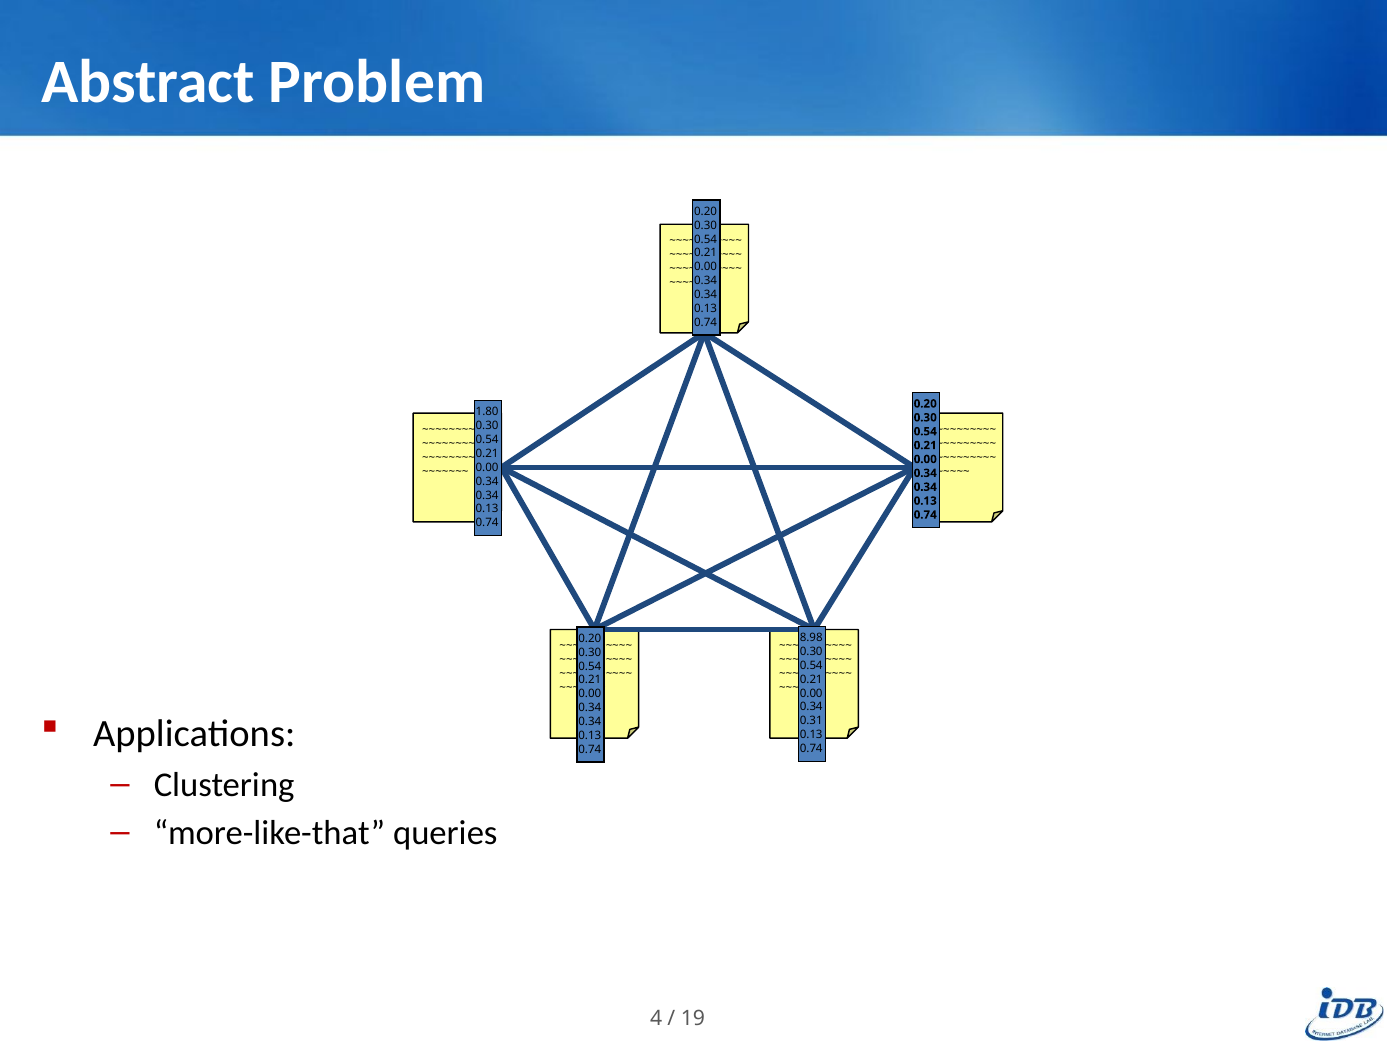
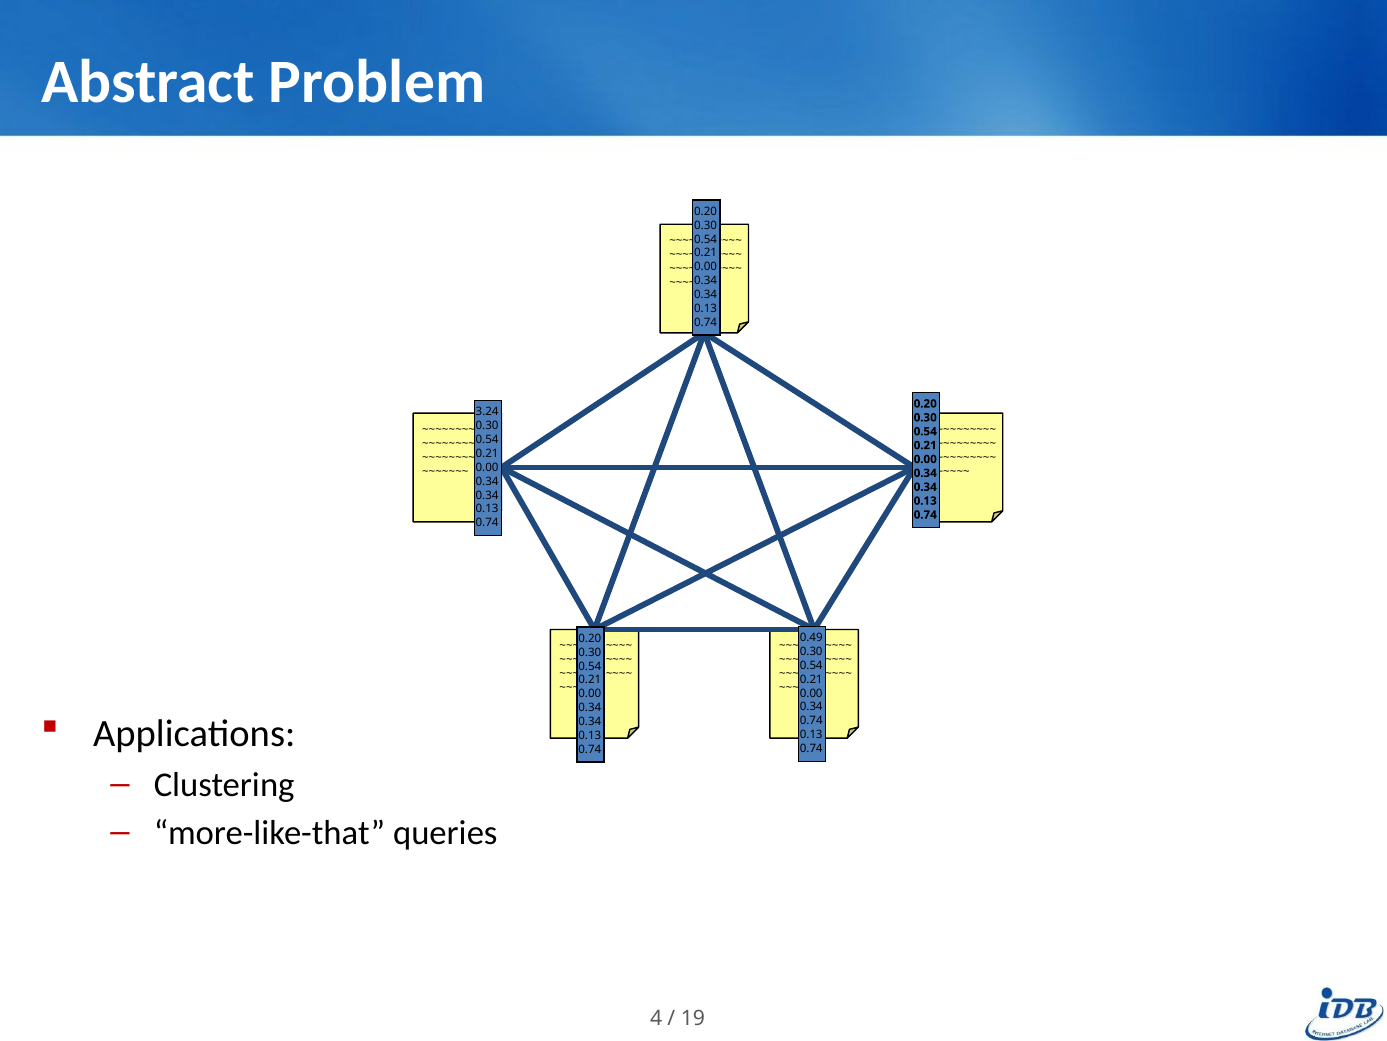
1.80: 1.80 -> 3.24
8.98: 8.98 -> 0.49
0.31 at (811, 720): 0.31 -> 0.74
